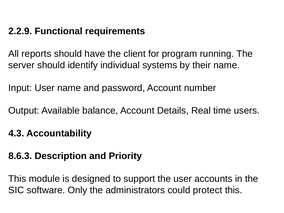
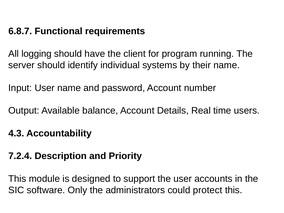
2.2.9: 2.2.9 -> 6.8.7
reports: reports -> logging
8.6.3: 8.6.3 -> 7.2.4
